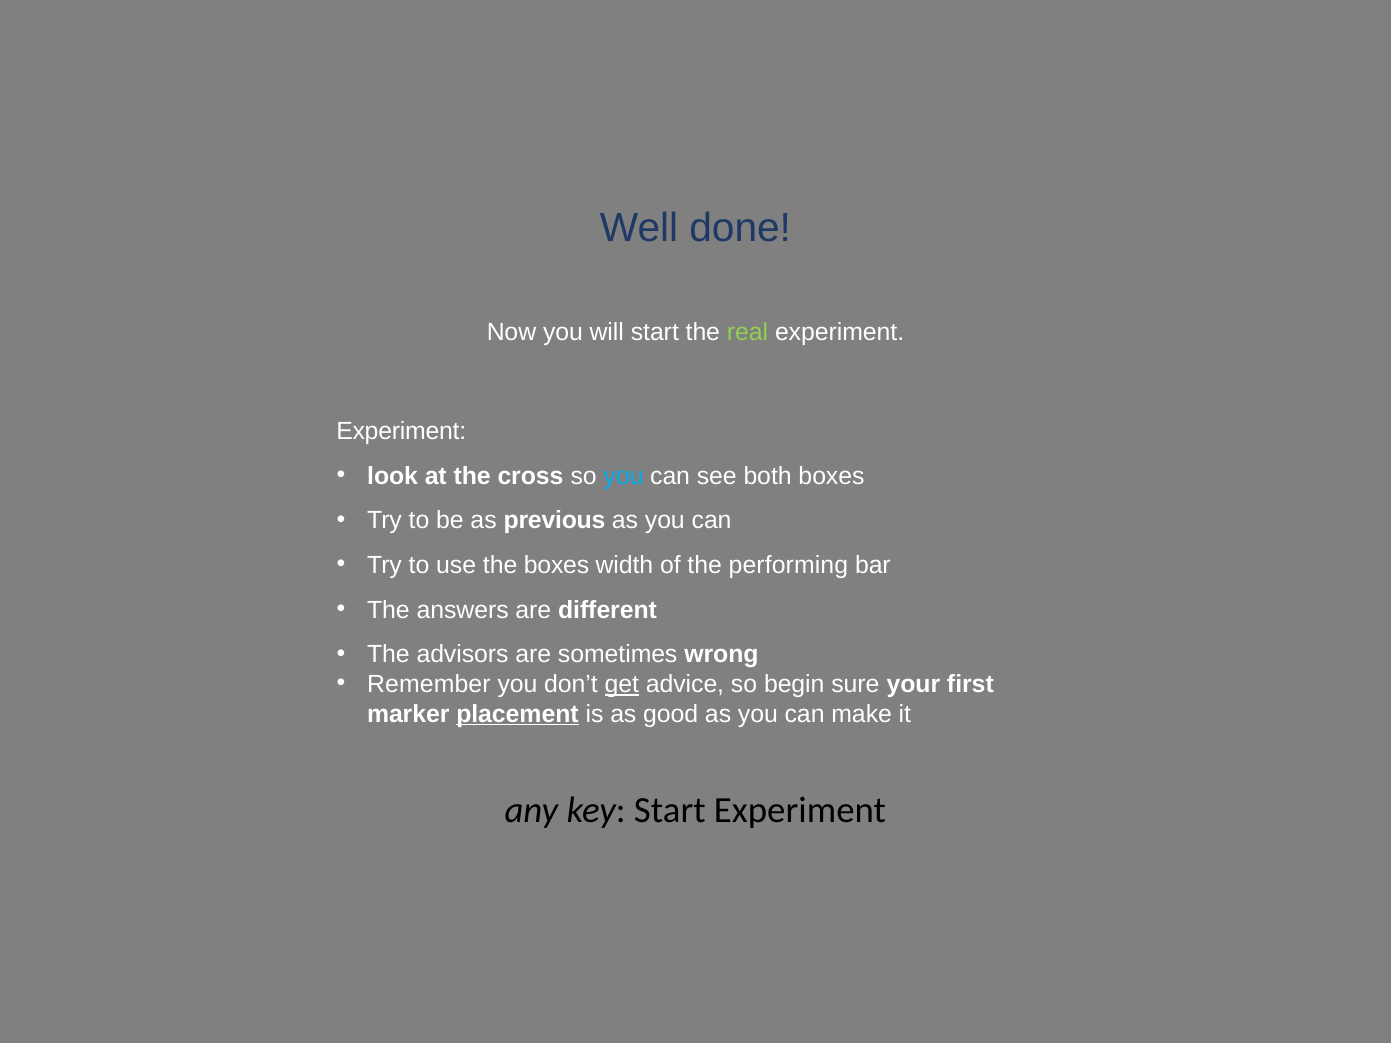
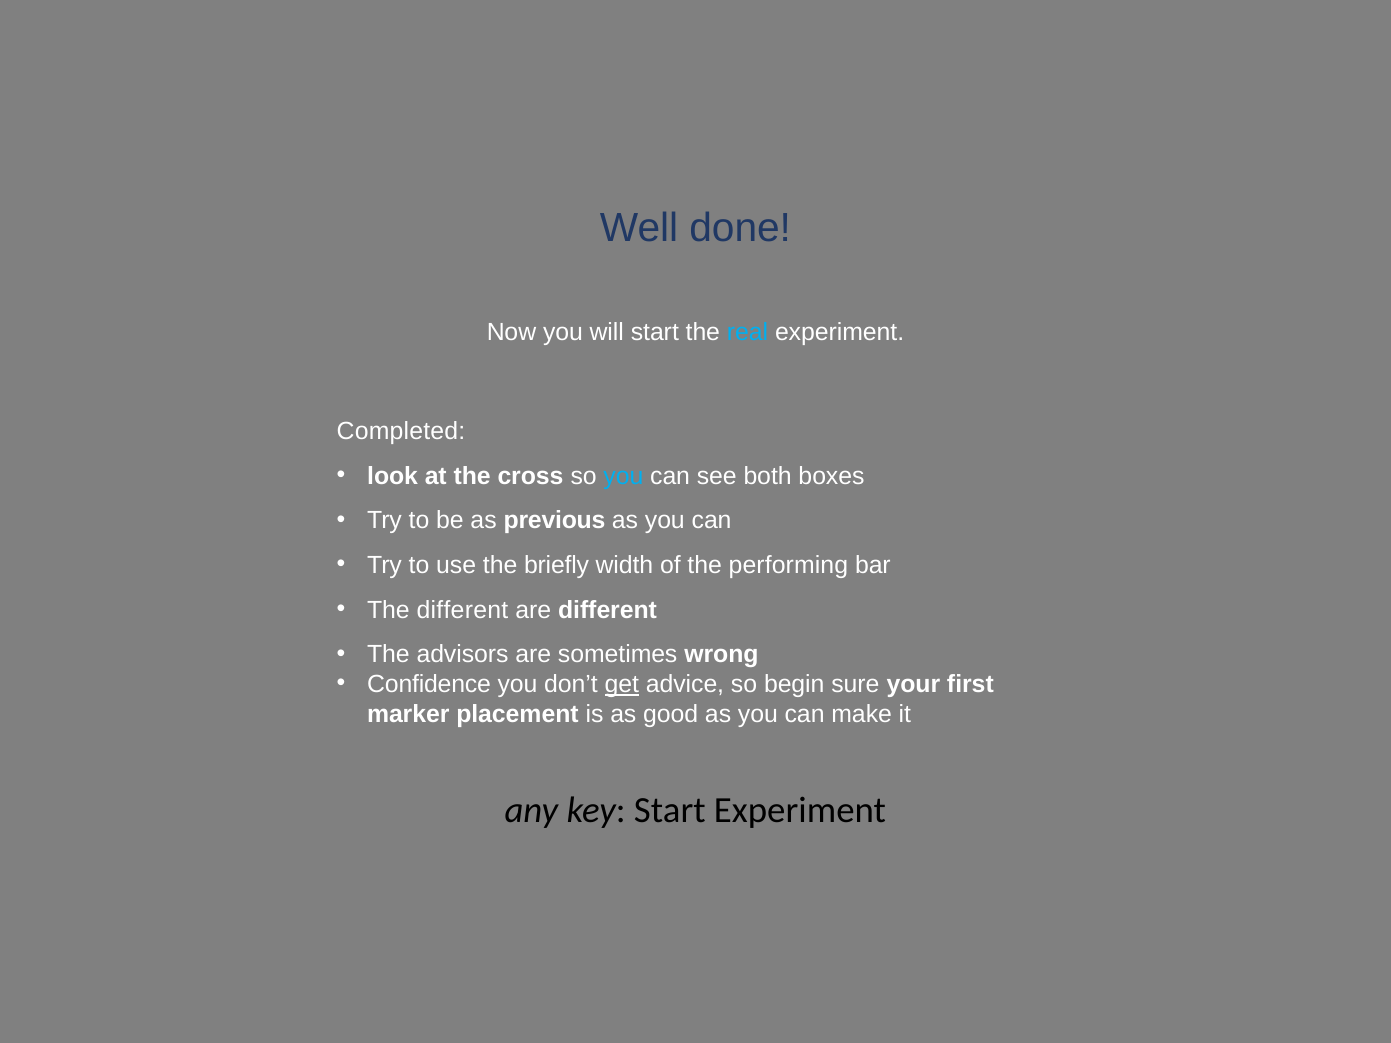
real colour: light green -> light blue
Experiment at (401, 431): Experiment -> Completed
the boxes: boxes -> briefly
The answers: answers -> different
Remember: Remember -> Confidence
placement underline: present -> none
